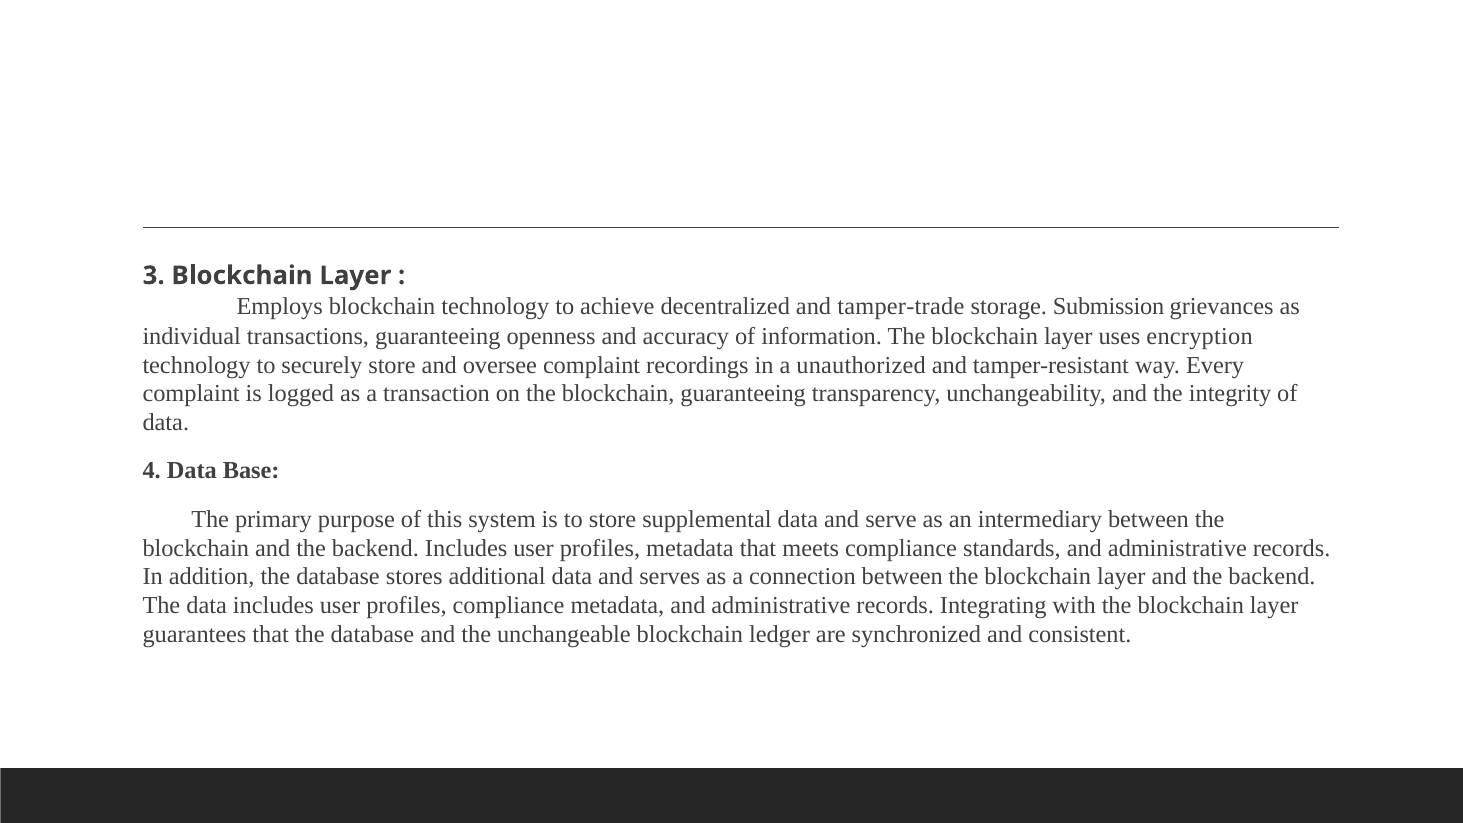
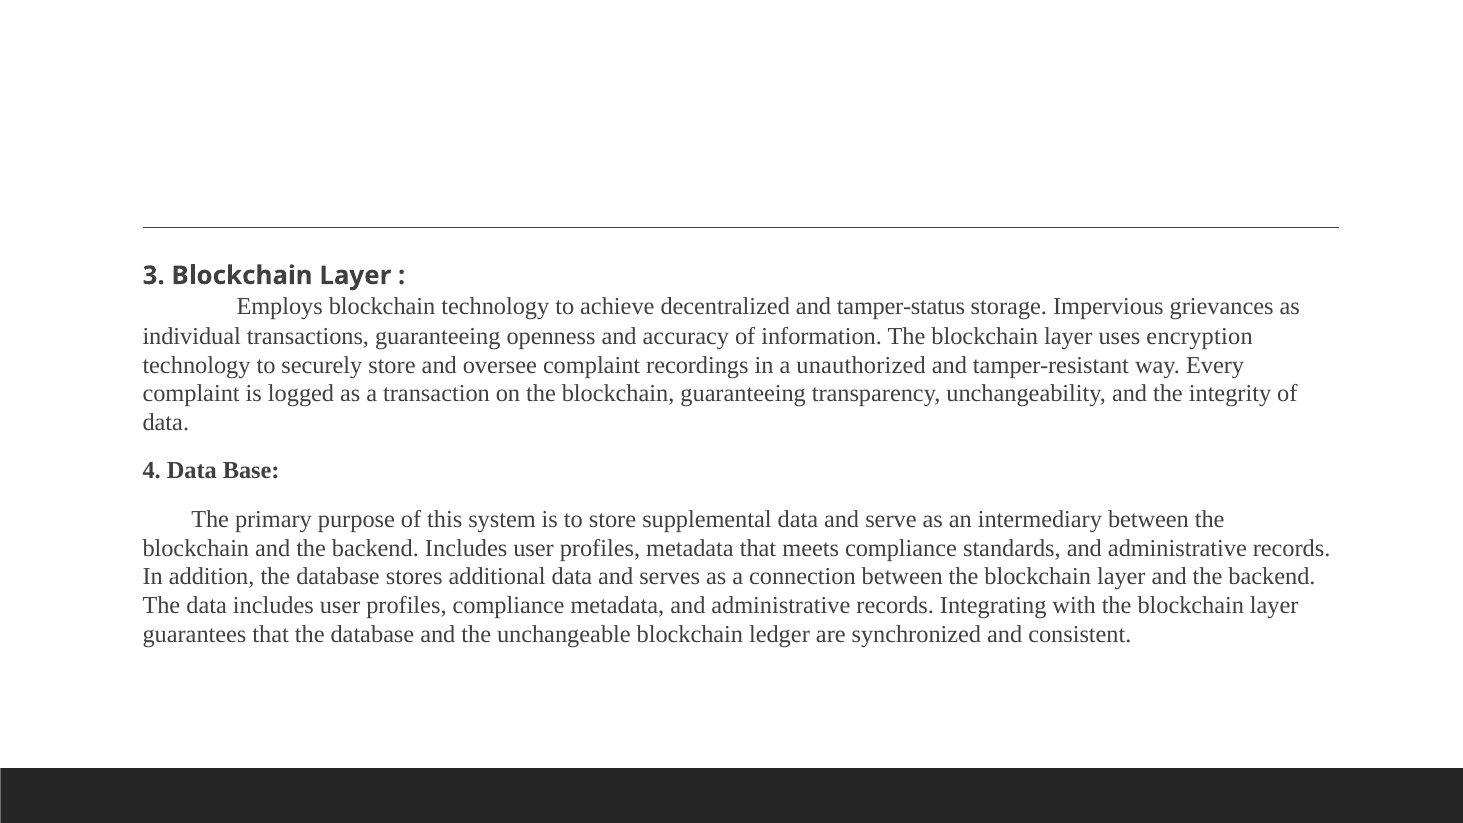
tamper-trade: tamper-trade -> tamper-status
Submission: Submission -> Impervious
